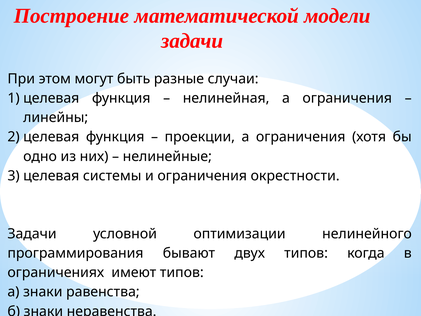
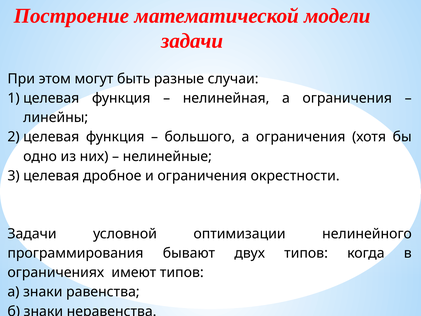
проекции: проекции -> большого
системы: системы -> дробное
